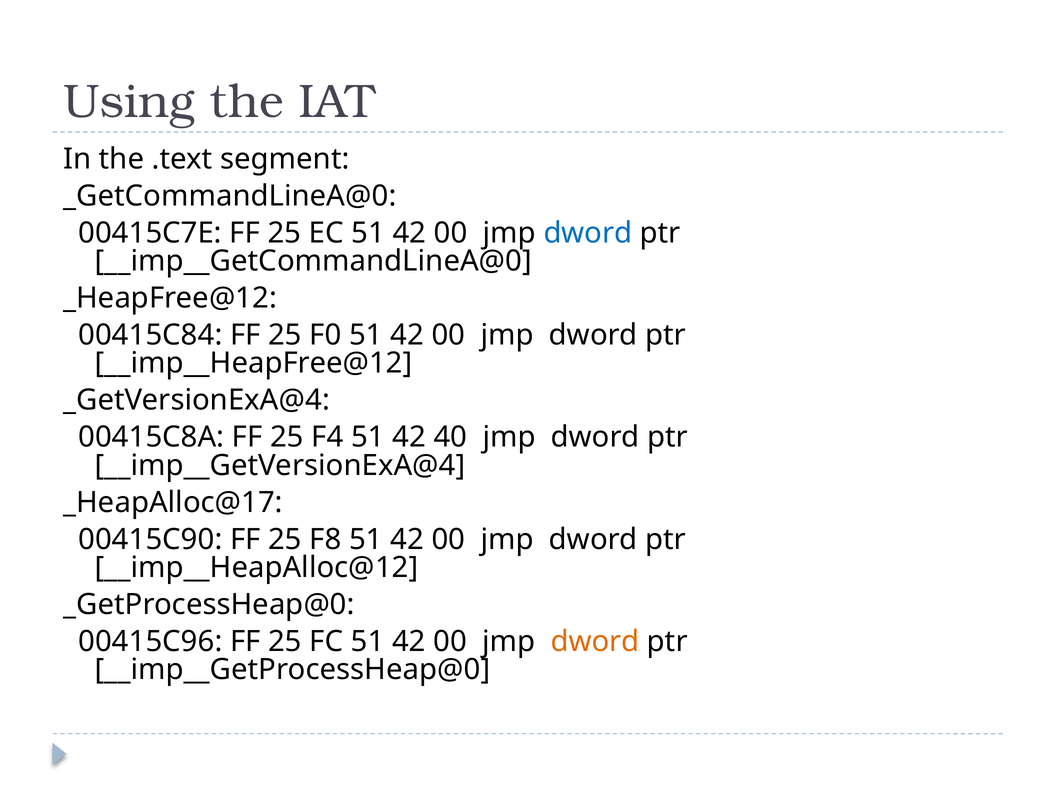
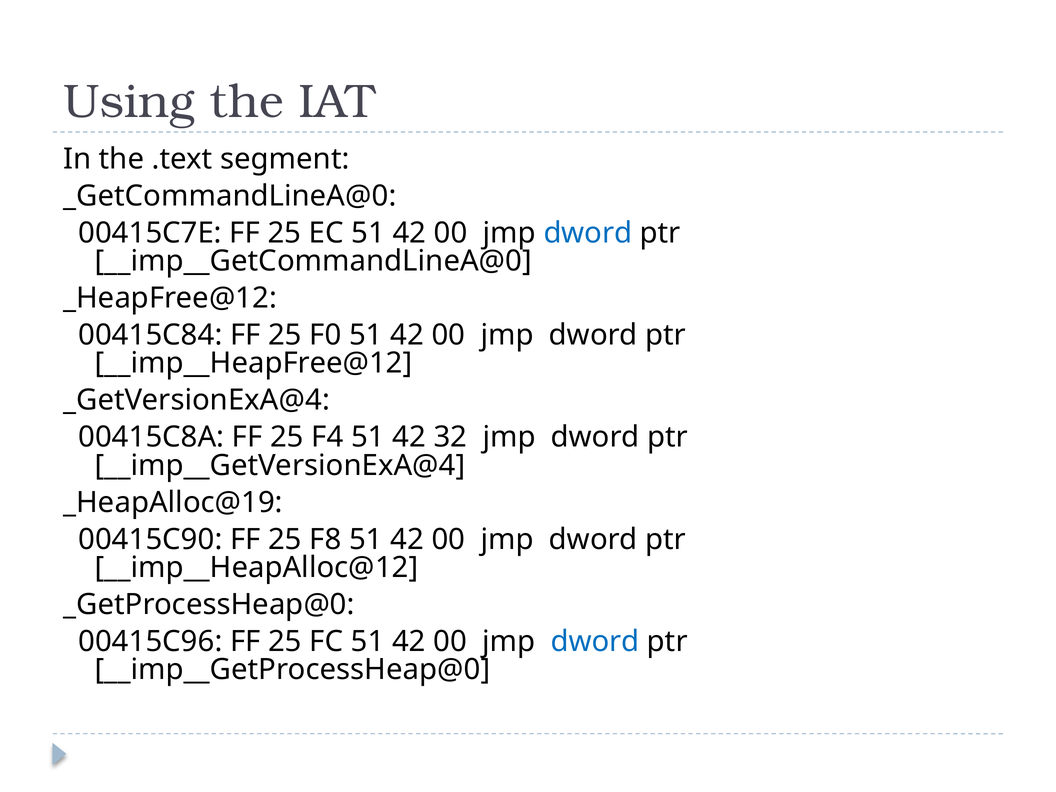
40: 40 -> 32
_HeapAlloc@17: _HeapAlloc@17 -> _HeapAlloc@19
dword at (595, 642) colour: orange -> blue
